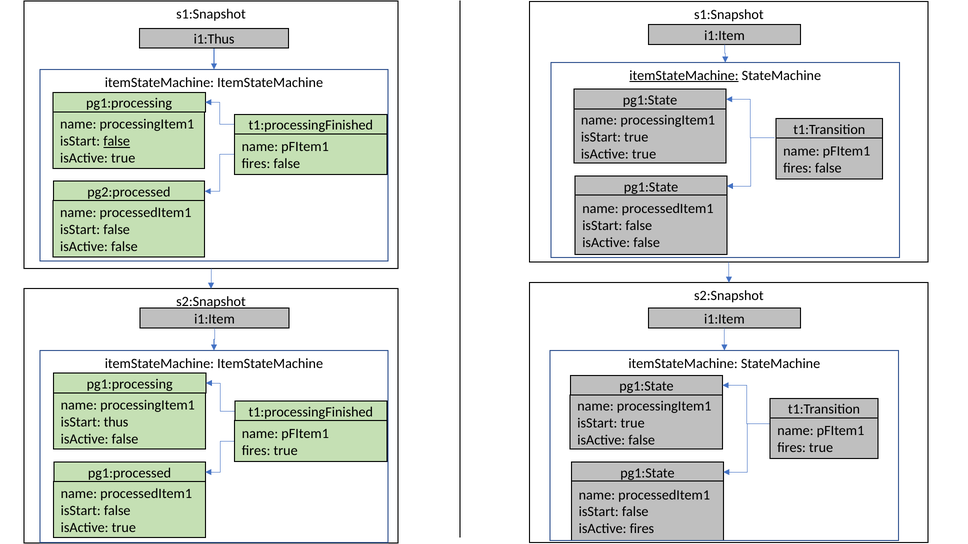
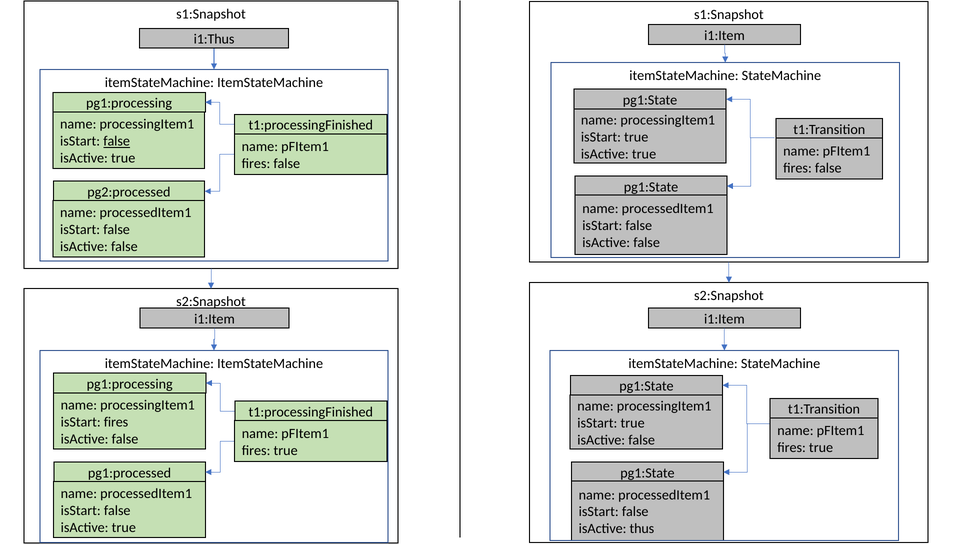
itemStateMachine at (684, 76) underline: present -> none
isStart thus: thus -> fires
isActive fires: fires -> thus
